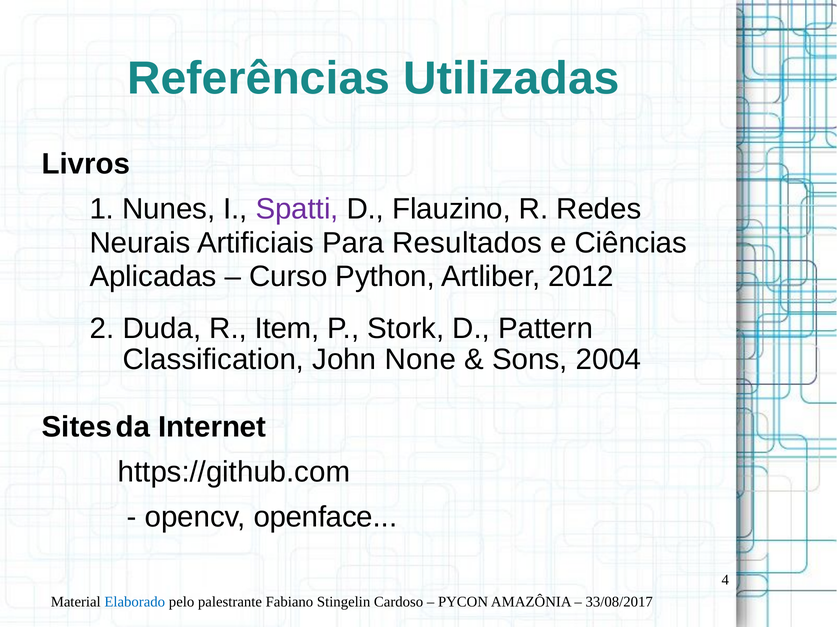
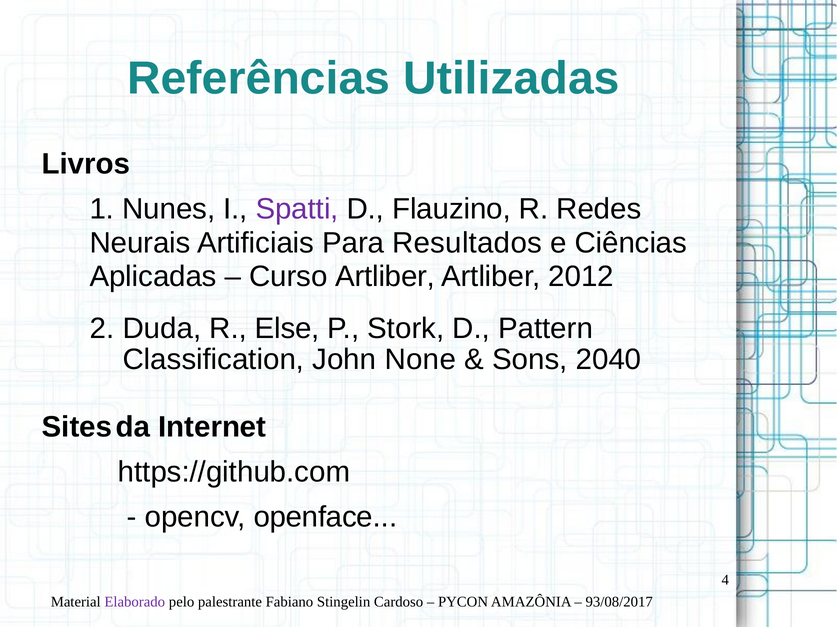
Curso Python: Python -> Artliber
Item: Item -> Else
2004: 2004 -> 2040
Elaborado colour: blue -> purple
33/08/2017: 33/08/2017 -> 93/08/2017
